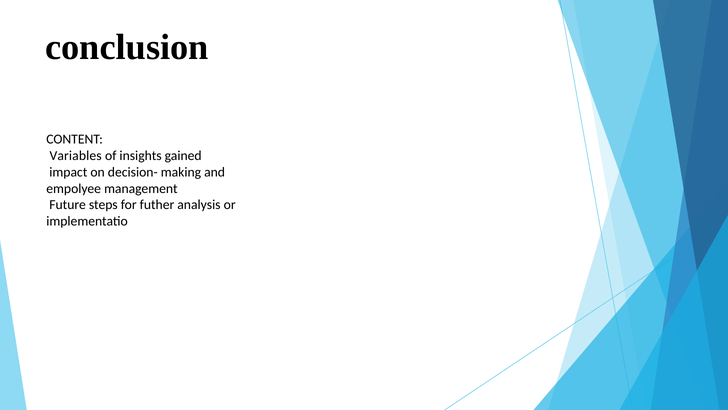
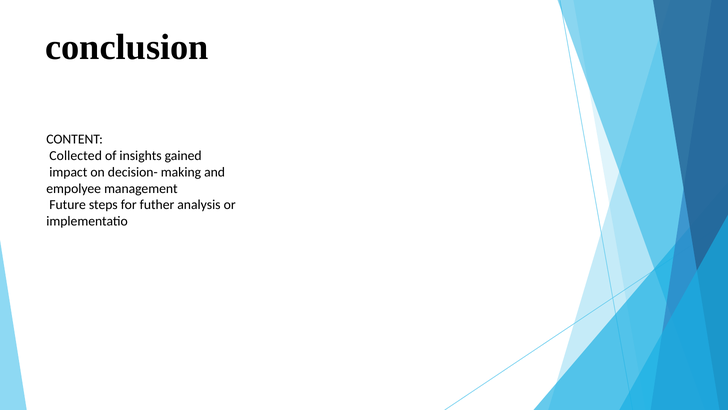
Variables: Variables -> Collected
